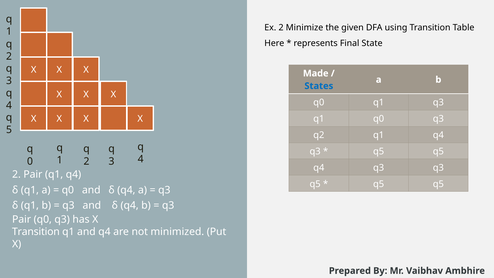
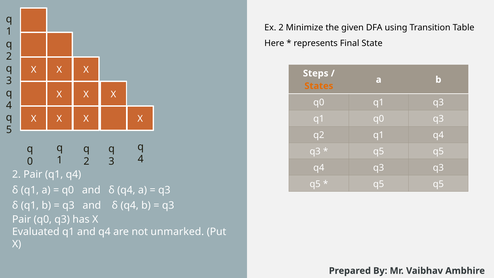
Made: Made -> Steps
States colour: blue -> orange
Transition at (36, 232): Transition -> Evaluated
minimized: minimized -> unmarked
